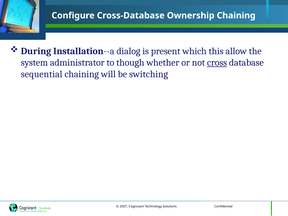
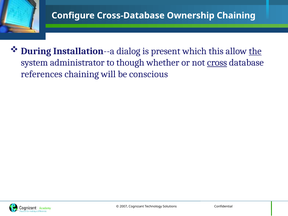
the underline: none -> present
sequential: sequential -> references
switching: switching -> conscious
